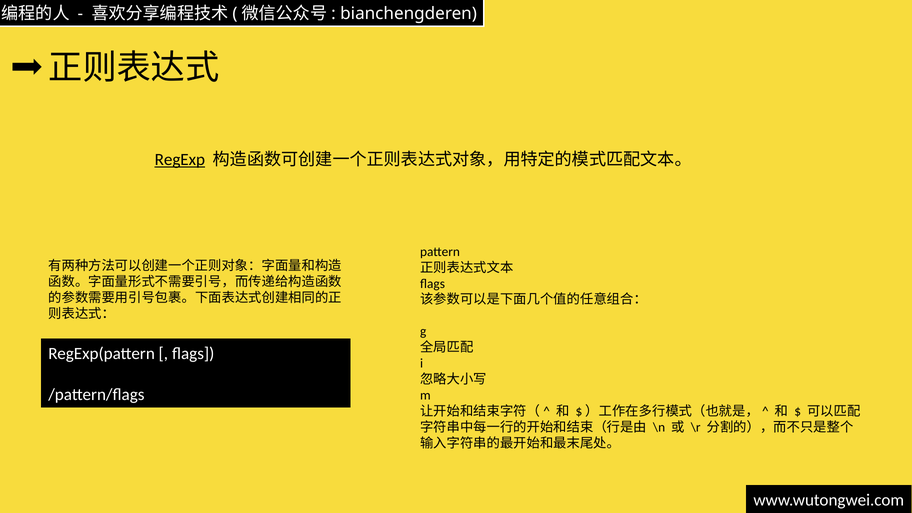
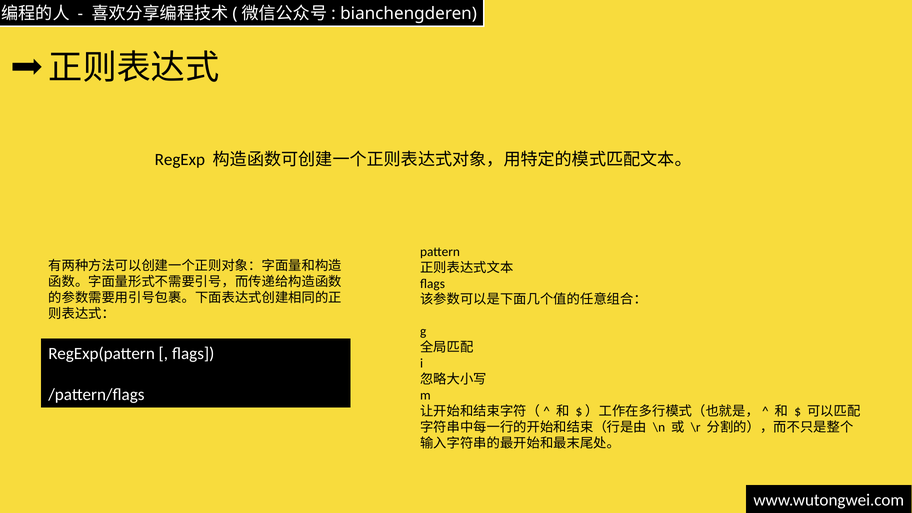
RegExp underline: present -> none
